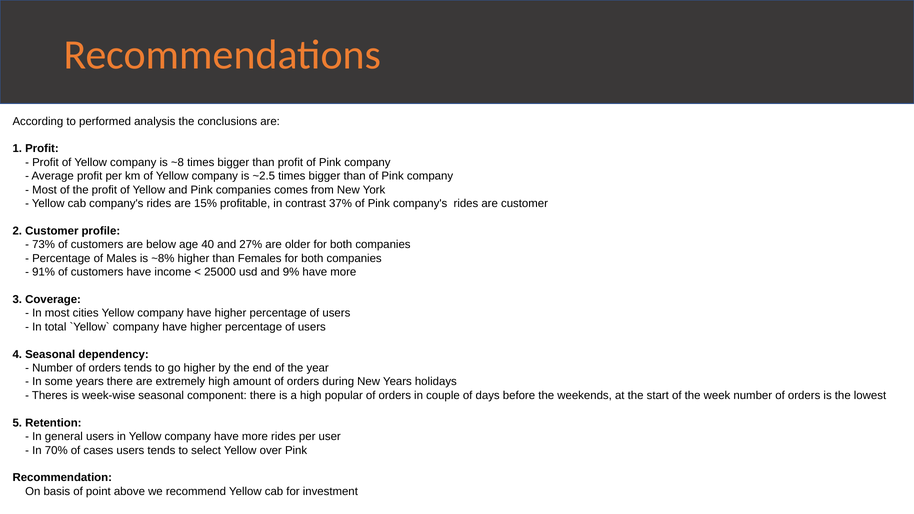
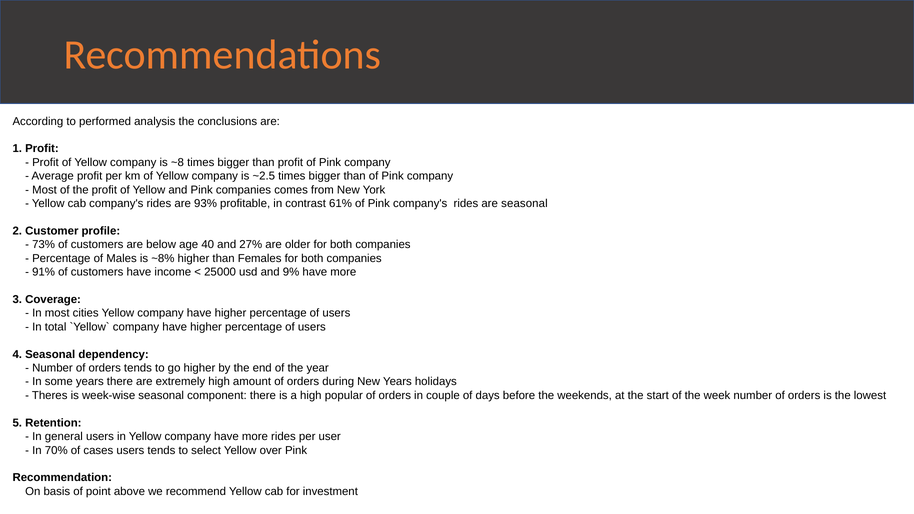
15%: 15% -> 93%
37%: 37% -> 61%
are customer: customer -> seasonal
